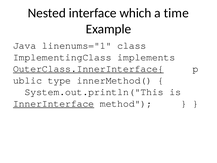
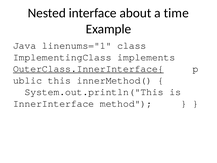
which: which -> about
type: type -> this
InnerInterface underline: present -> none
